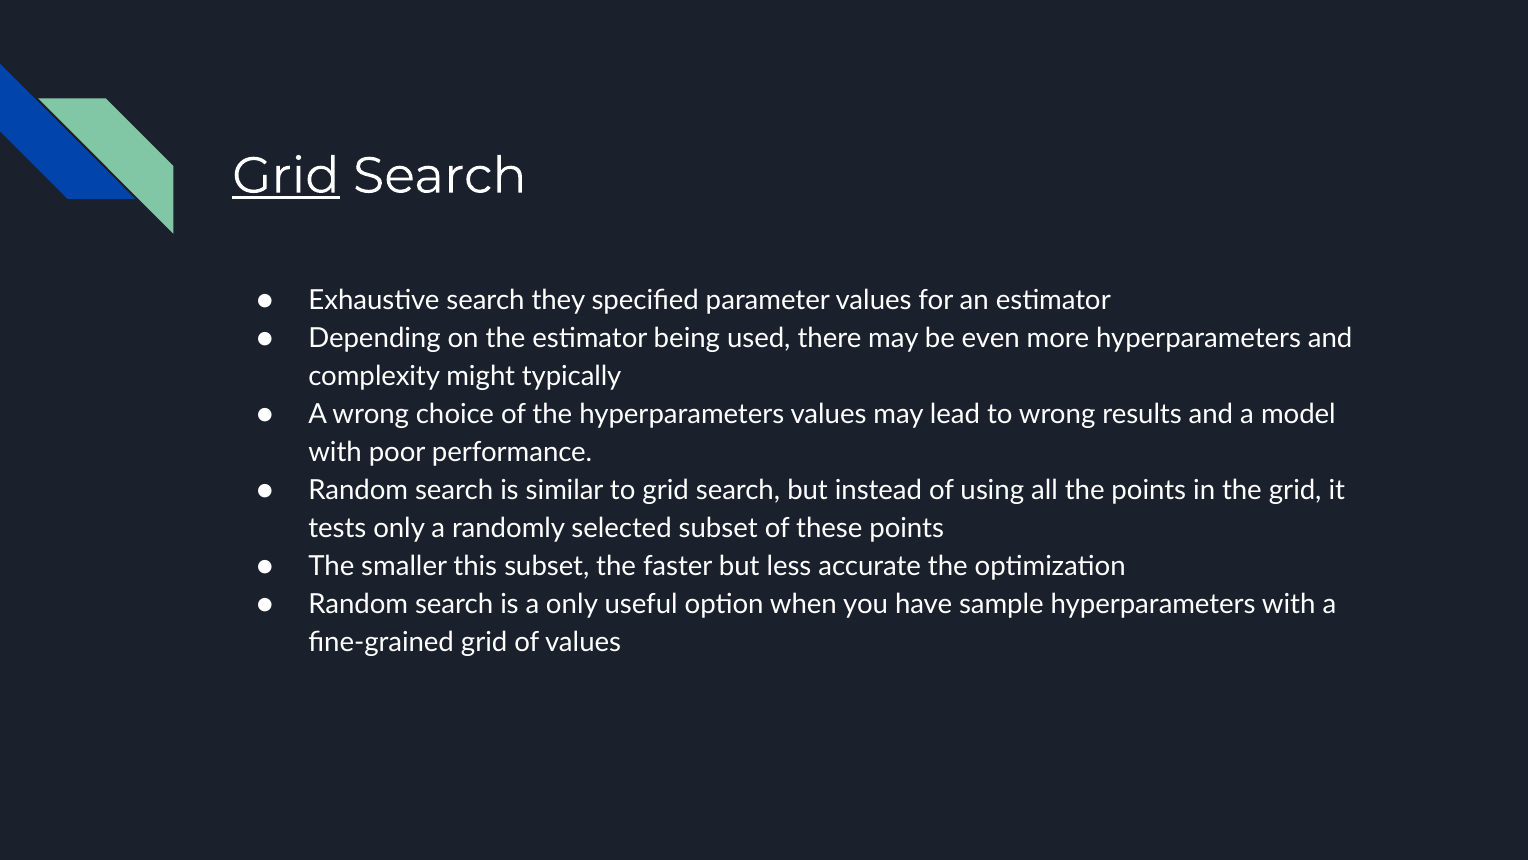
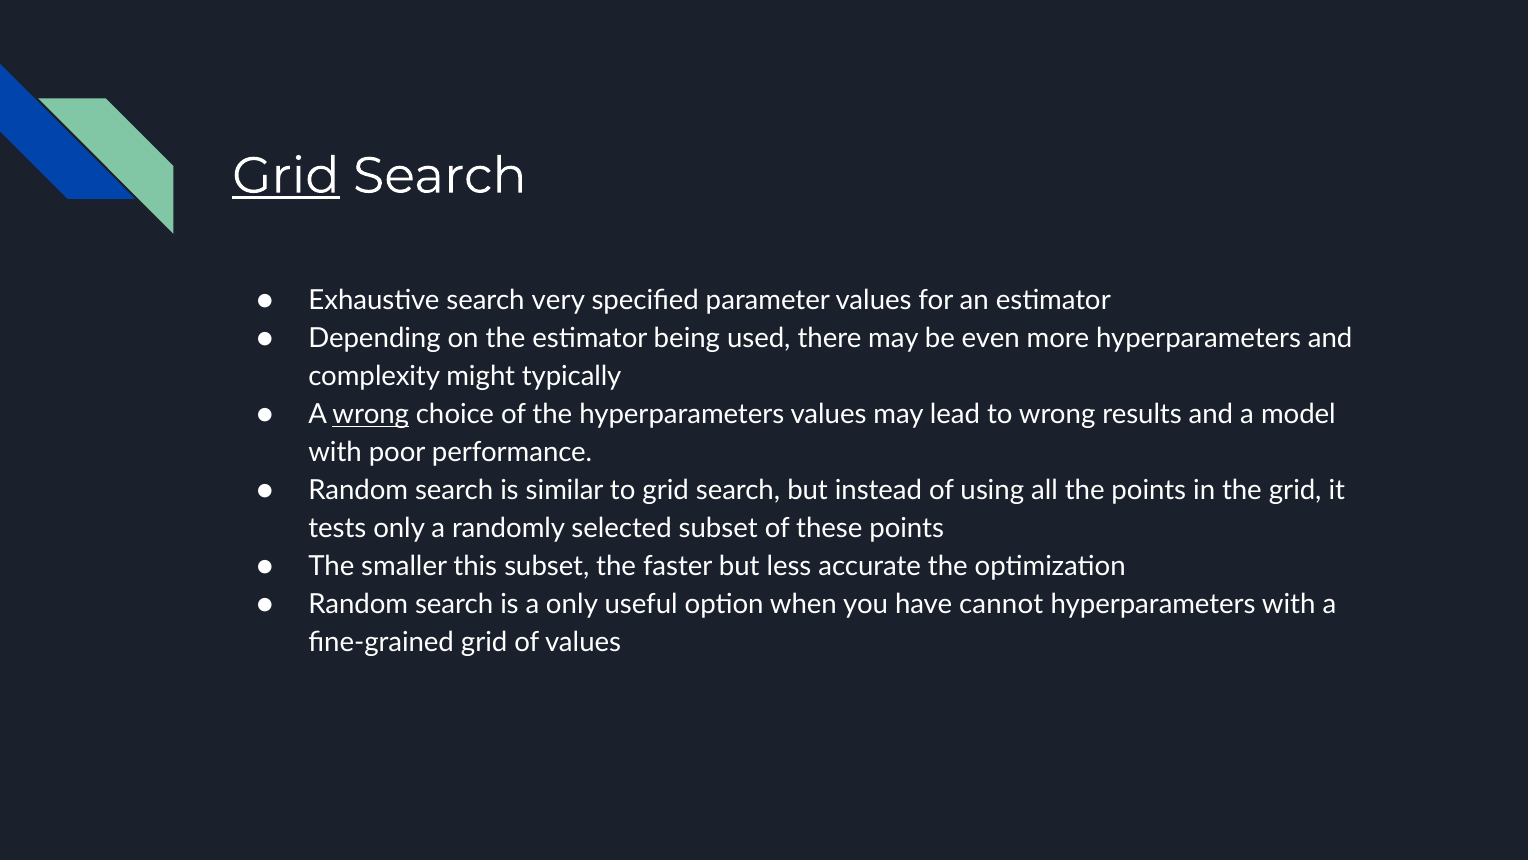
they: they -> very
wrong at (371, 414) underline: none -> present
sample: sample -> cannot
